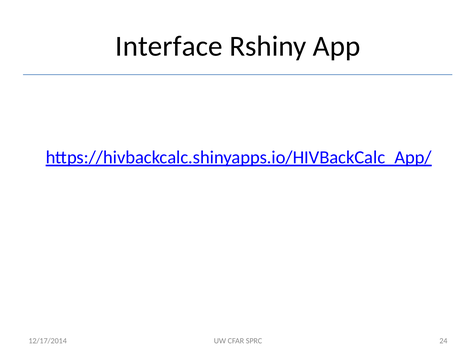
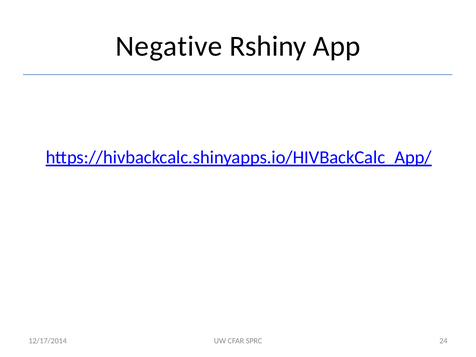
Interface: Interface -> Negative
